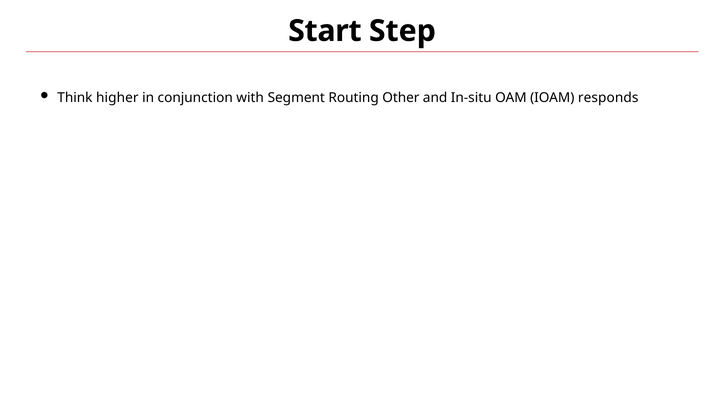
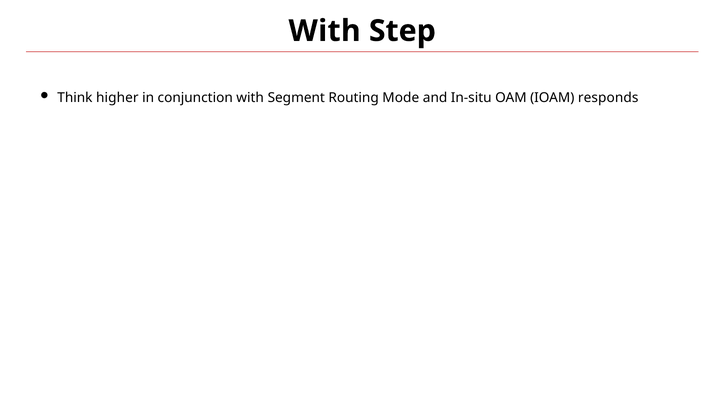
Start at (325, 31): Start -> With
Other: Other -> Mode
